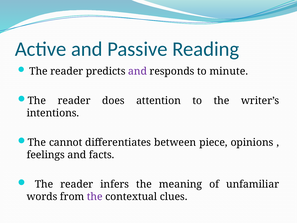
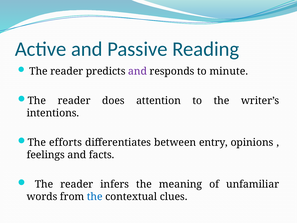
cannot: cannot -> efforts
piece: piece -> entry
the at (95, 196) colour: purple -> blue
